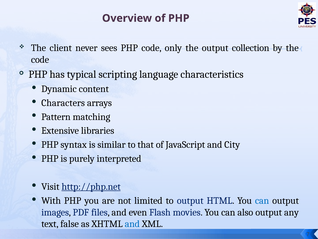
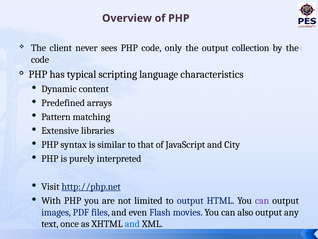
Characters: Characters -> Predefined
can at (262, 200) colour: blue -> purple
false: false -> once
